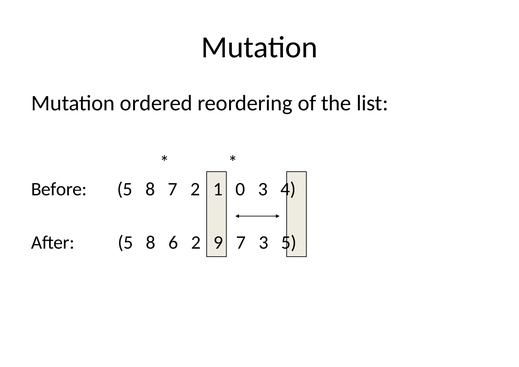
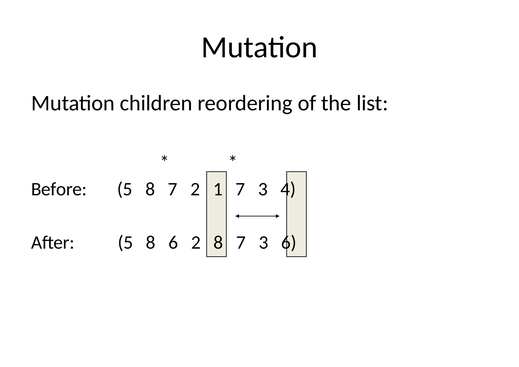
ordered: ordered -> children
1 0: 0 -> 7
2 9: 9 -> 8
3 5: 5 -> 6
